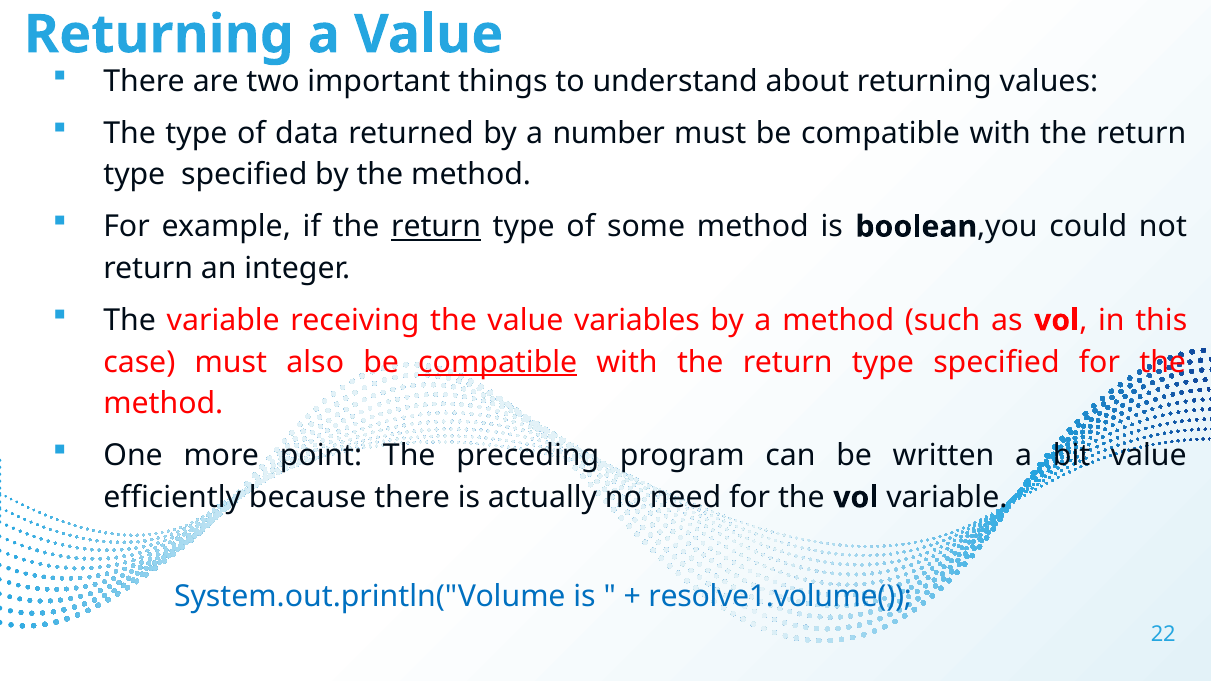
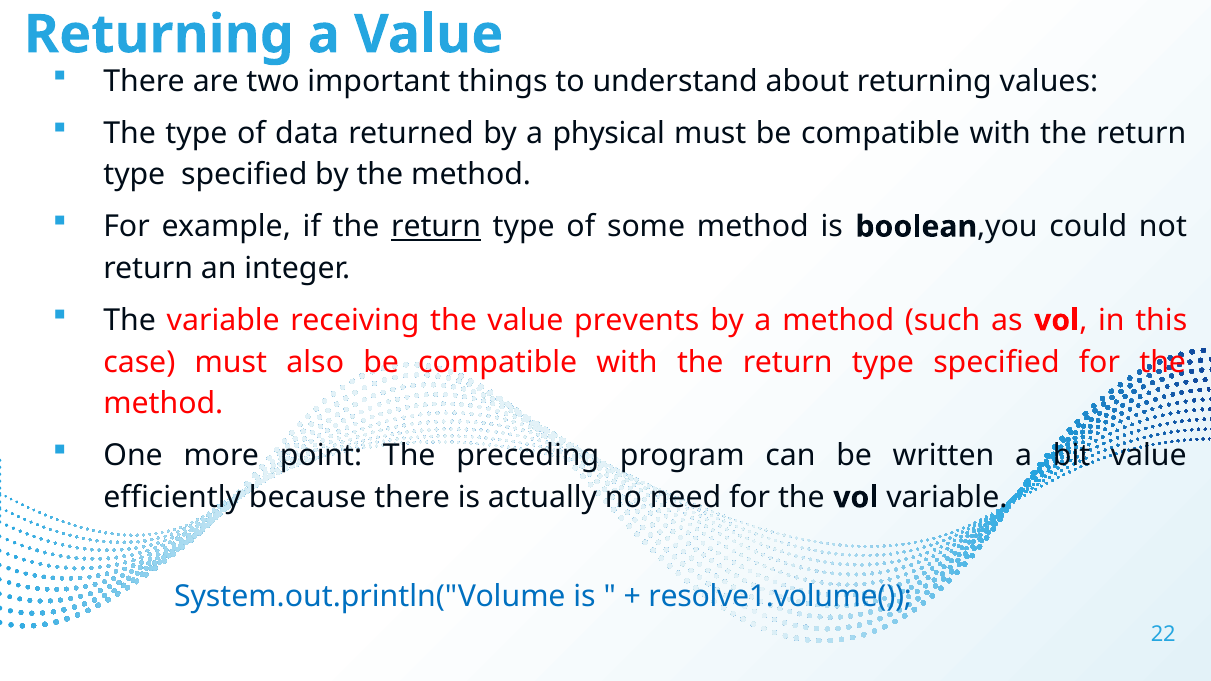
number: number -> physical
variables: variables -> prevents
compatible at (498, 362) underline: present -> none
